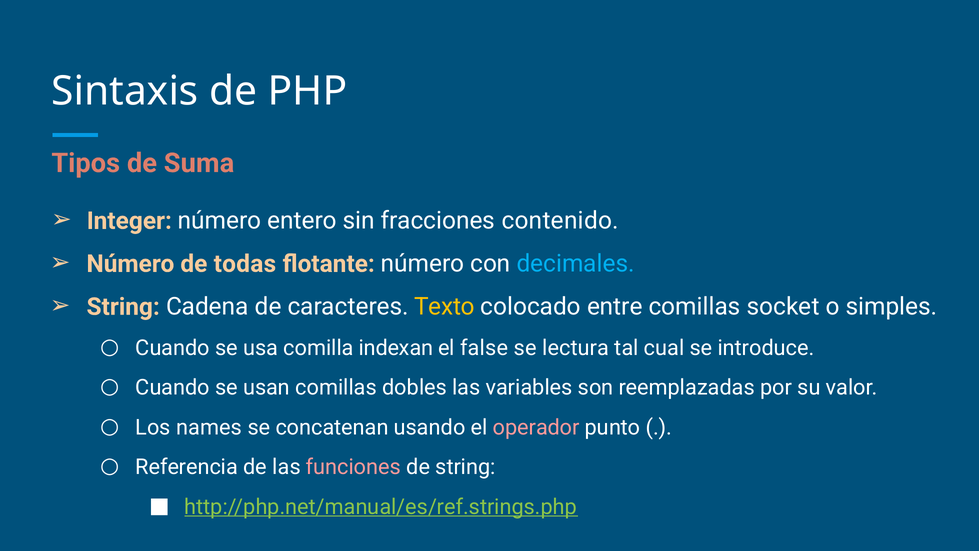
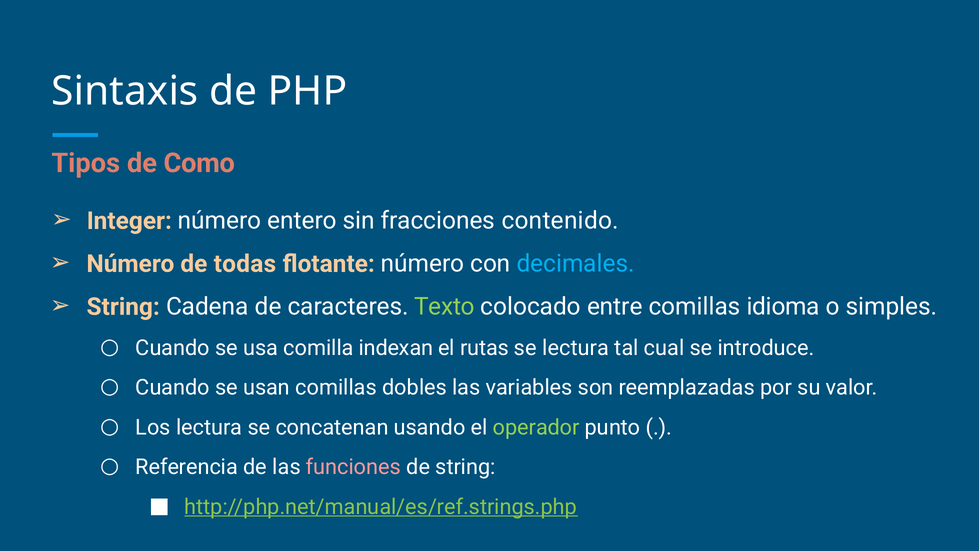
Suma: Suma -> Como
Texto colour: yellow -> light green
socket: socket -> idioma
false: false -> rutas
Los names: names -> lectura
operador colour: pink -> light green
